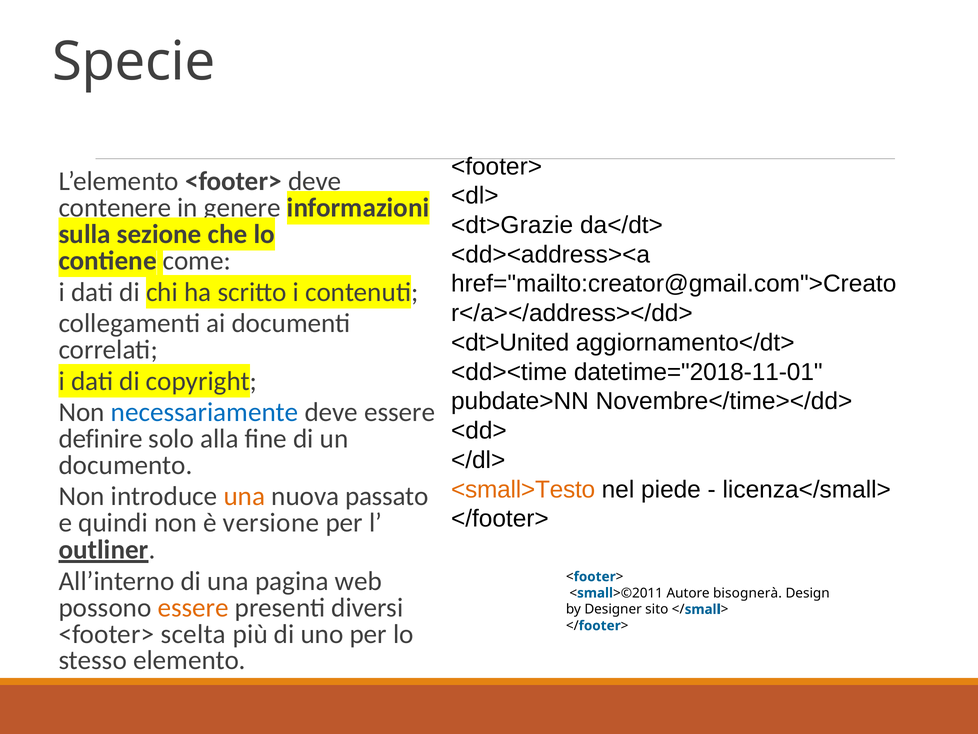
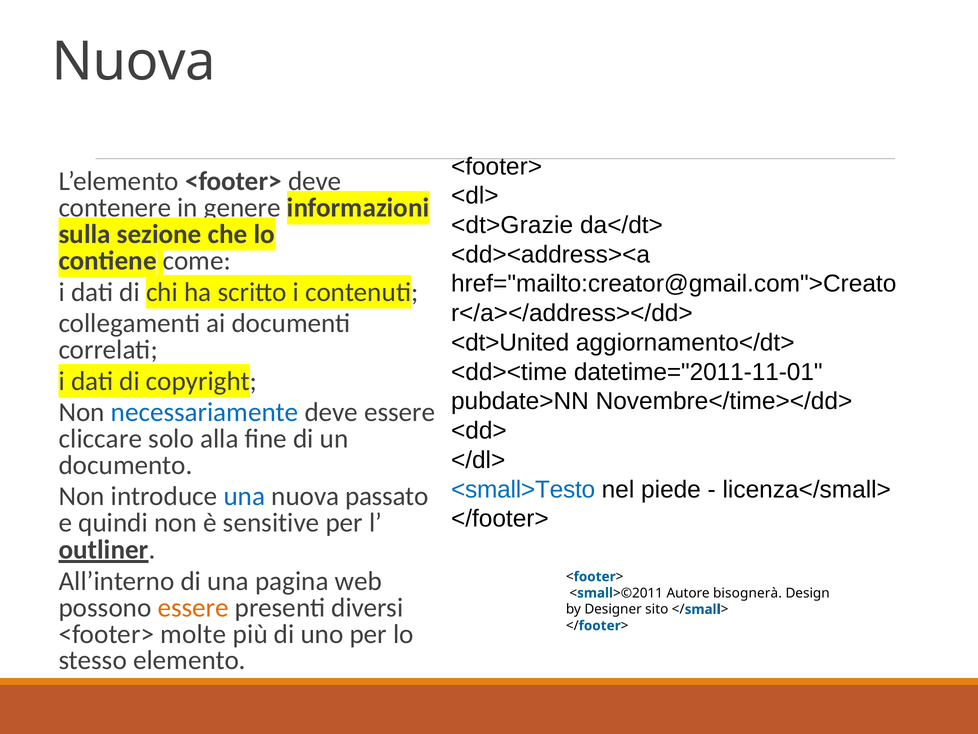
Specie at (134, 62): Specie -> Nuova
datetime="2018-11-01: datetime="2018-11-01 -> datetime="2011-11-01
definire: definire -> cliccare
<small>Testo colour: orange -> blue
una at (244, 496) colour: orange -> blue
versione: versione -> sensitive
scelta: scelta -> molte
